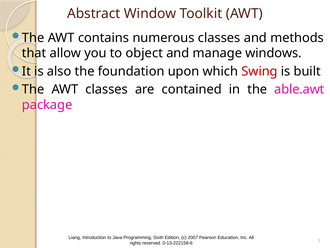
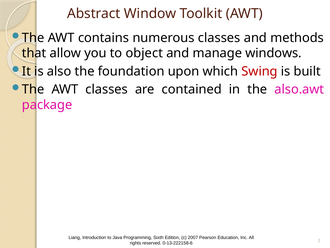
able.awt: able.awt -> also.awt
